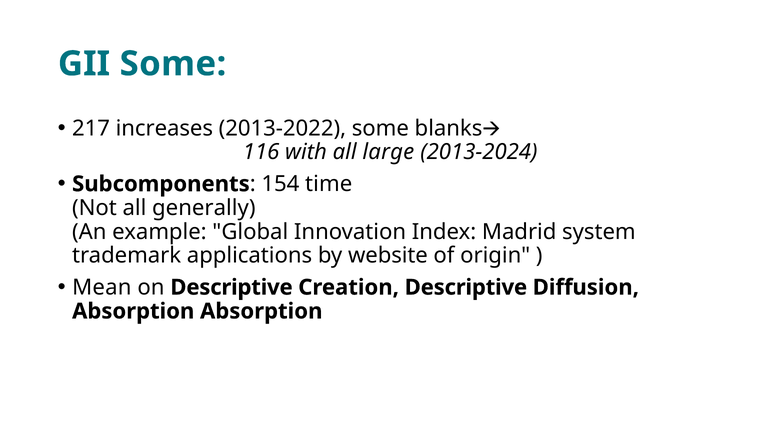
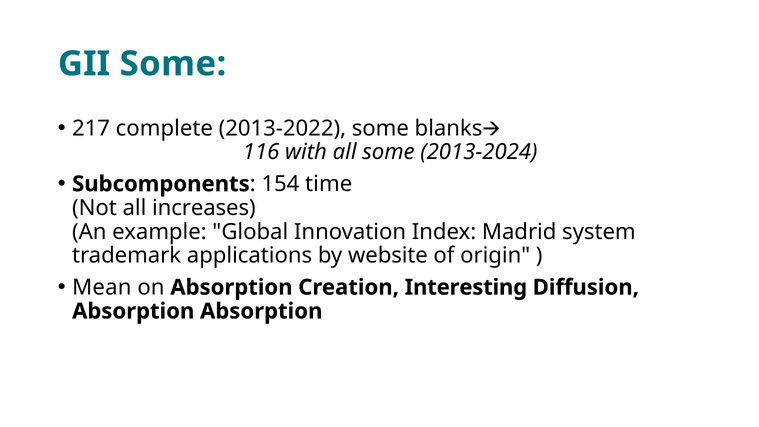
increases: increases -> complete
all large: large -> some
generally: generally -> increases
on Descriptive: Descriptive -> Absorption
Creation Descriptive: Descriptive -> Interesting
